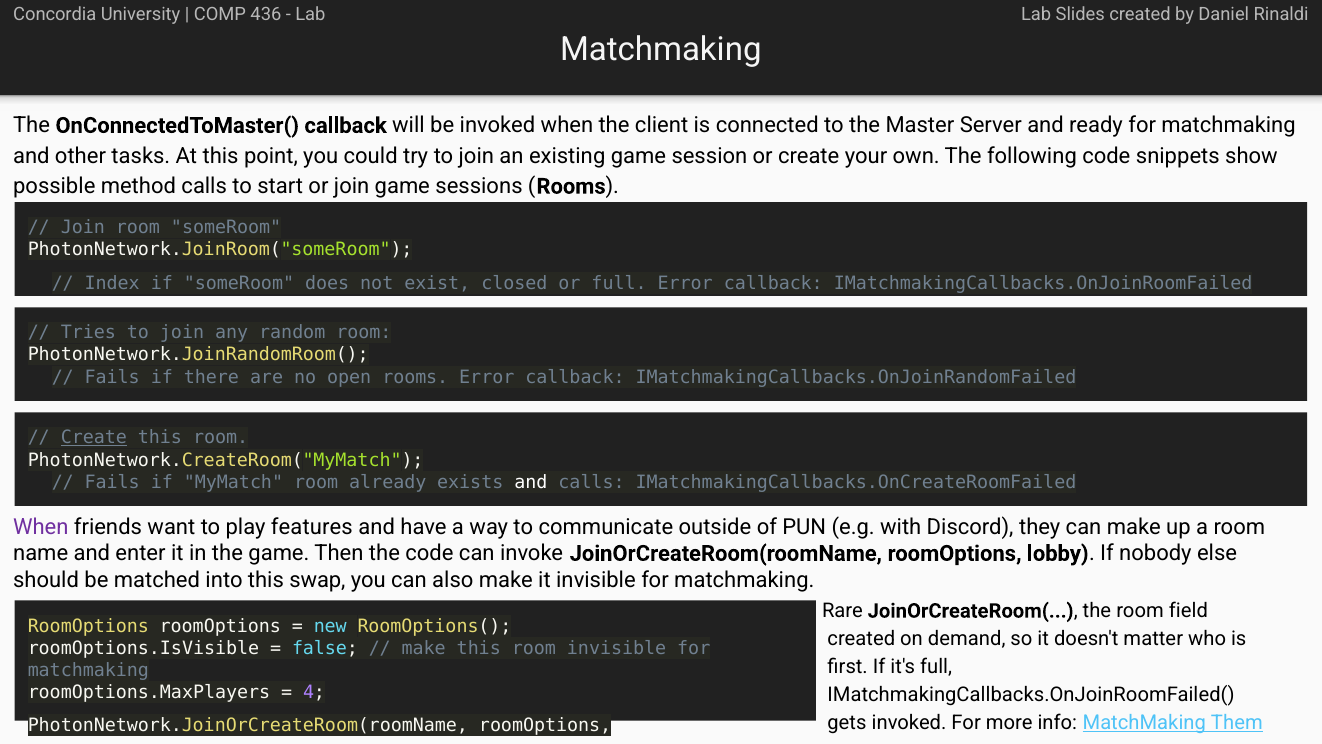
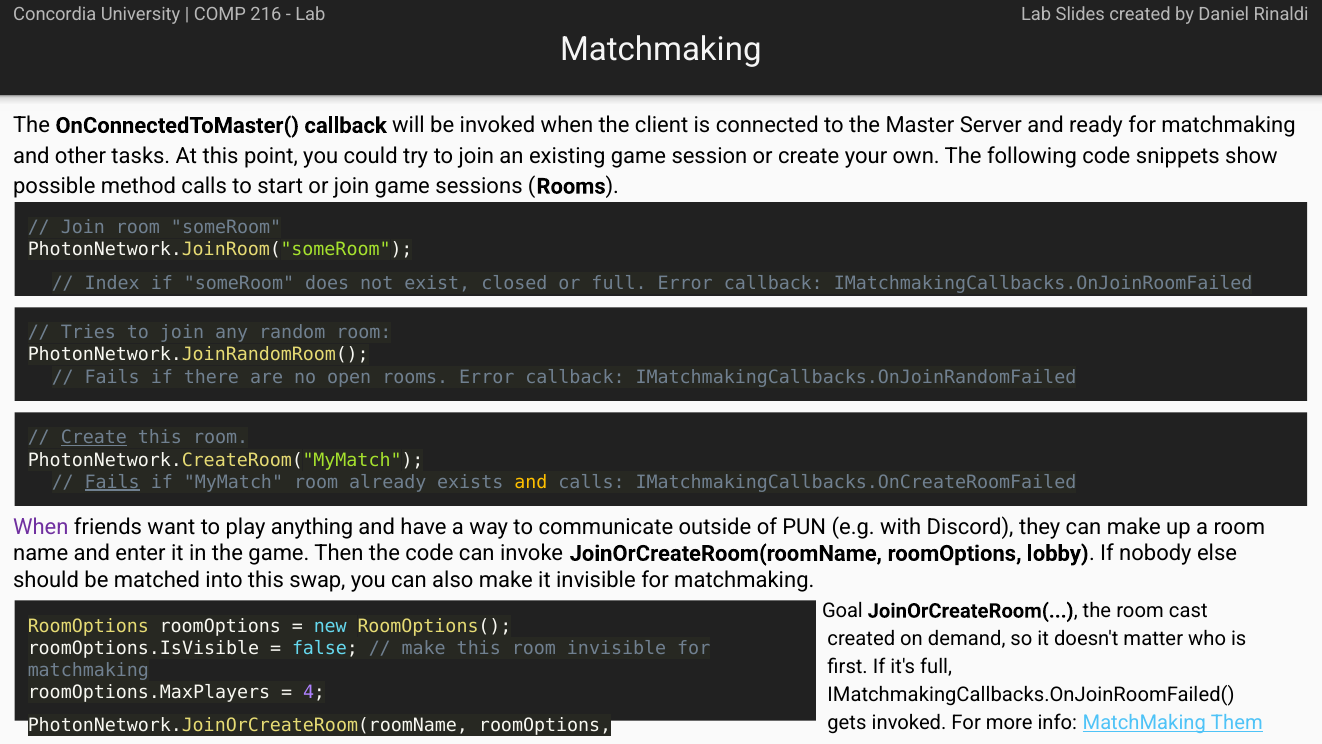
436: 436 -> 216
Fails at (112, 482) underline: none -> present
and at (531, 482) colour: white -> yellow
features: features -> anything
Rare: Rare -> Goal
field: field -> cast
